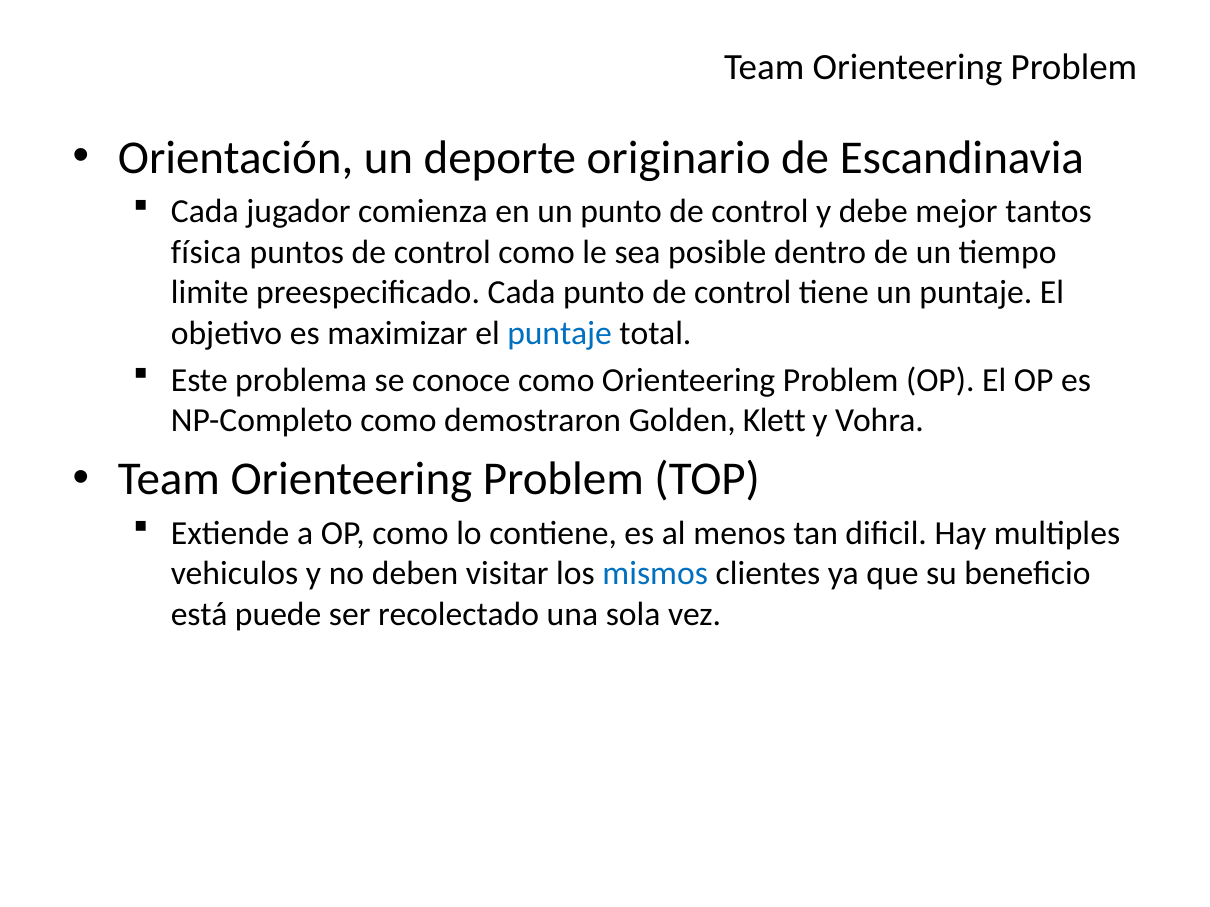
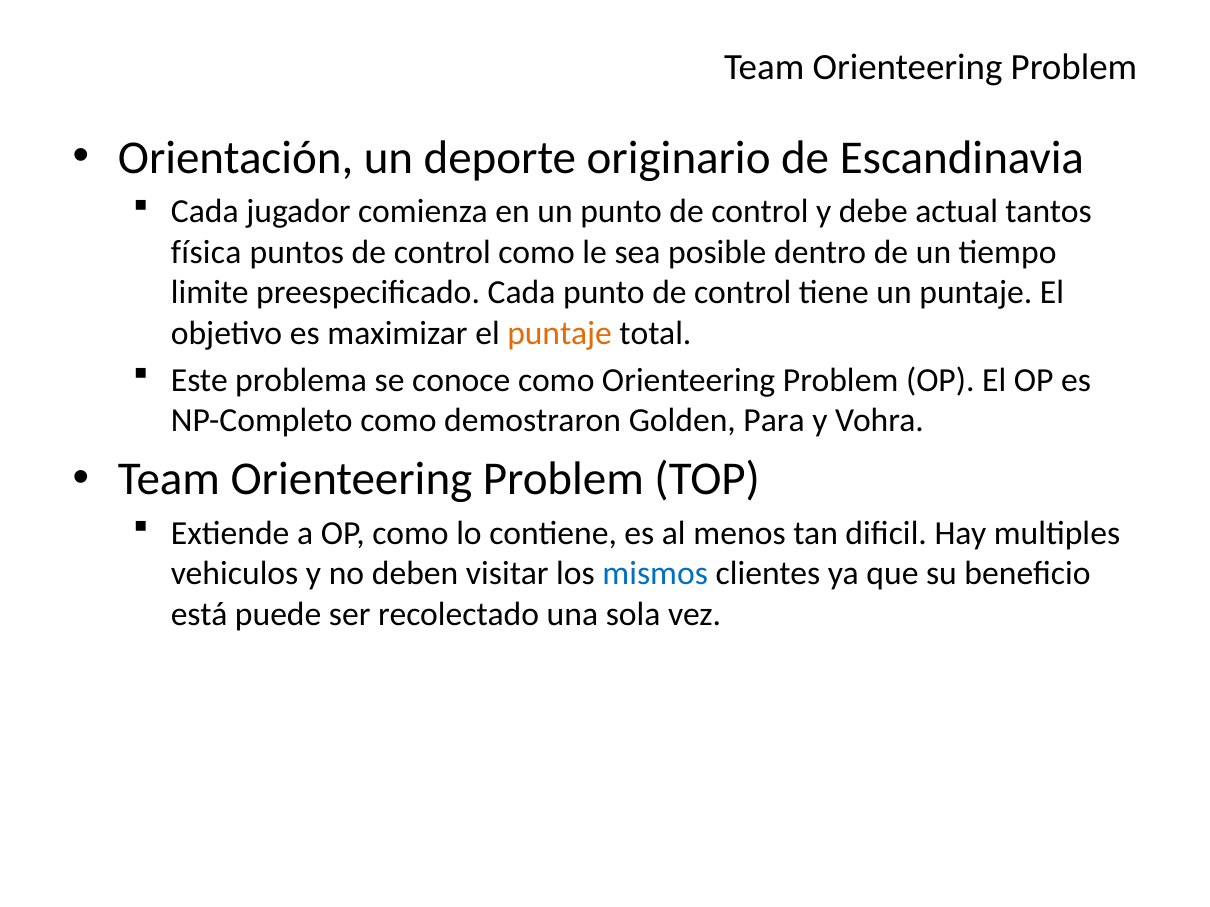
mejor: mejor -> actual
puntaje at (560, 333) colour: blue -> orange
Klett: Klett -> Para
